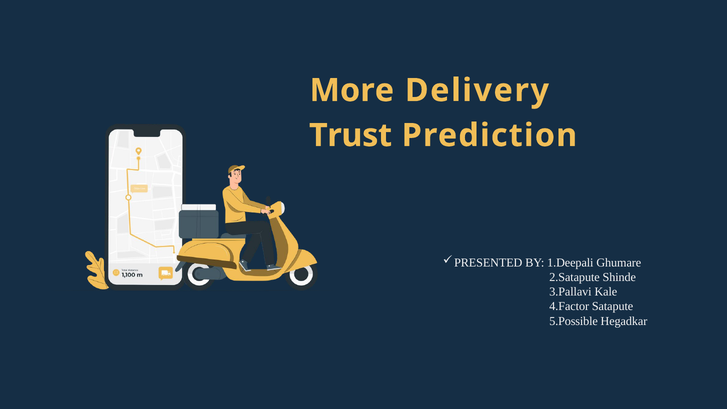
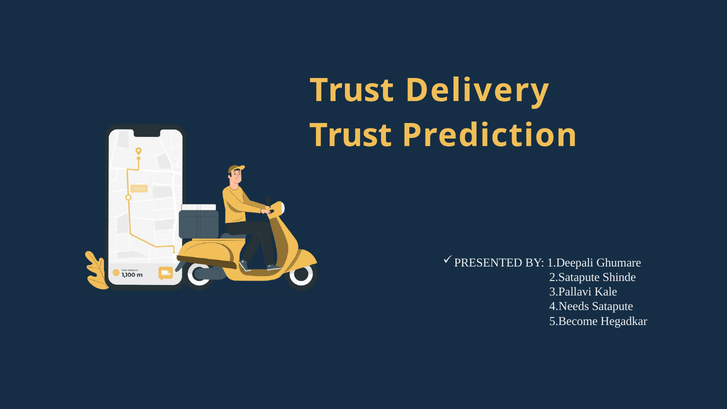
More at (352, 90): More -> Trust
4.Factor: 4.Factor -> 4.Needs
5.Possible: 5.Possible -> 5.Become
